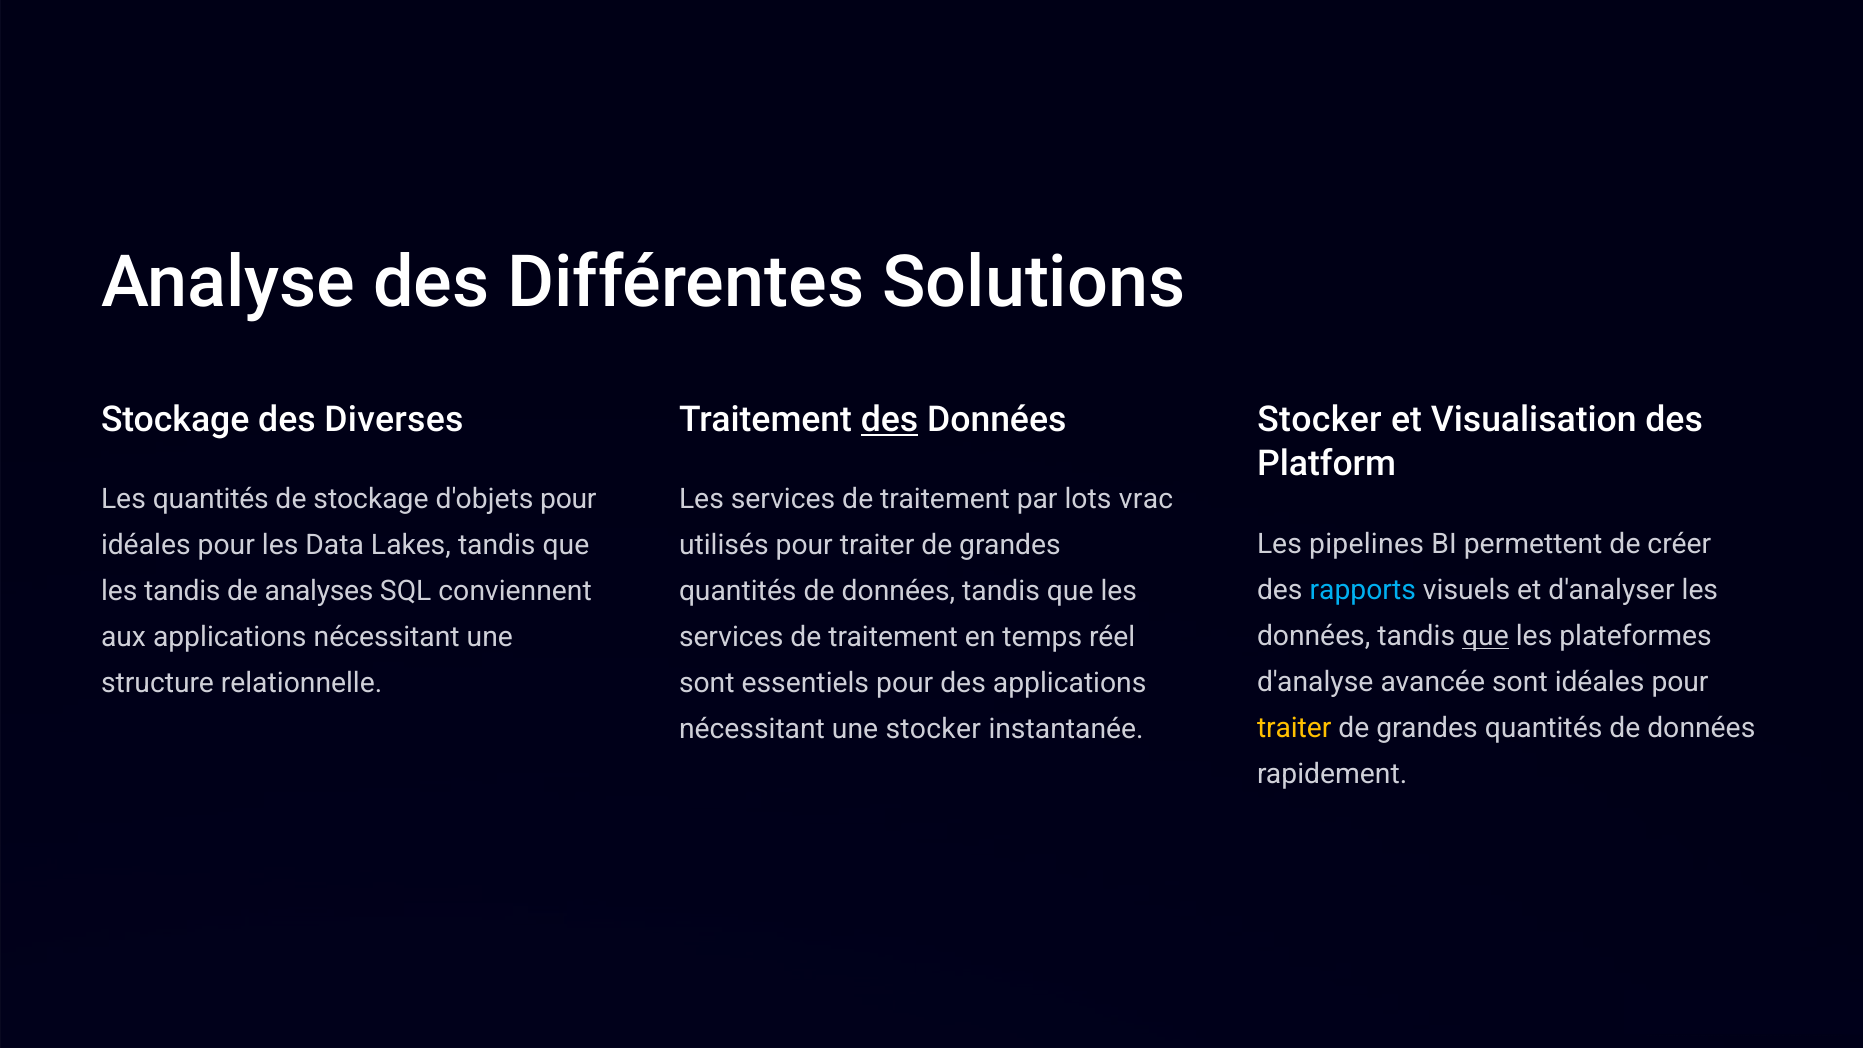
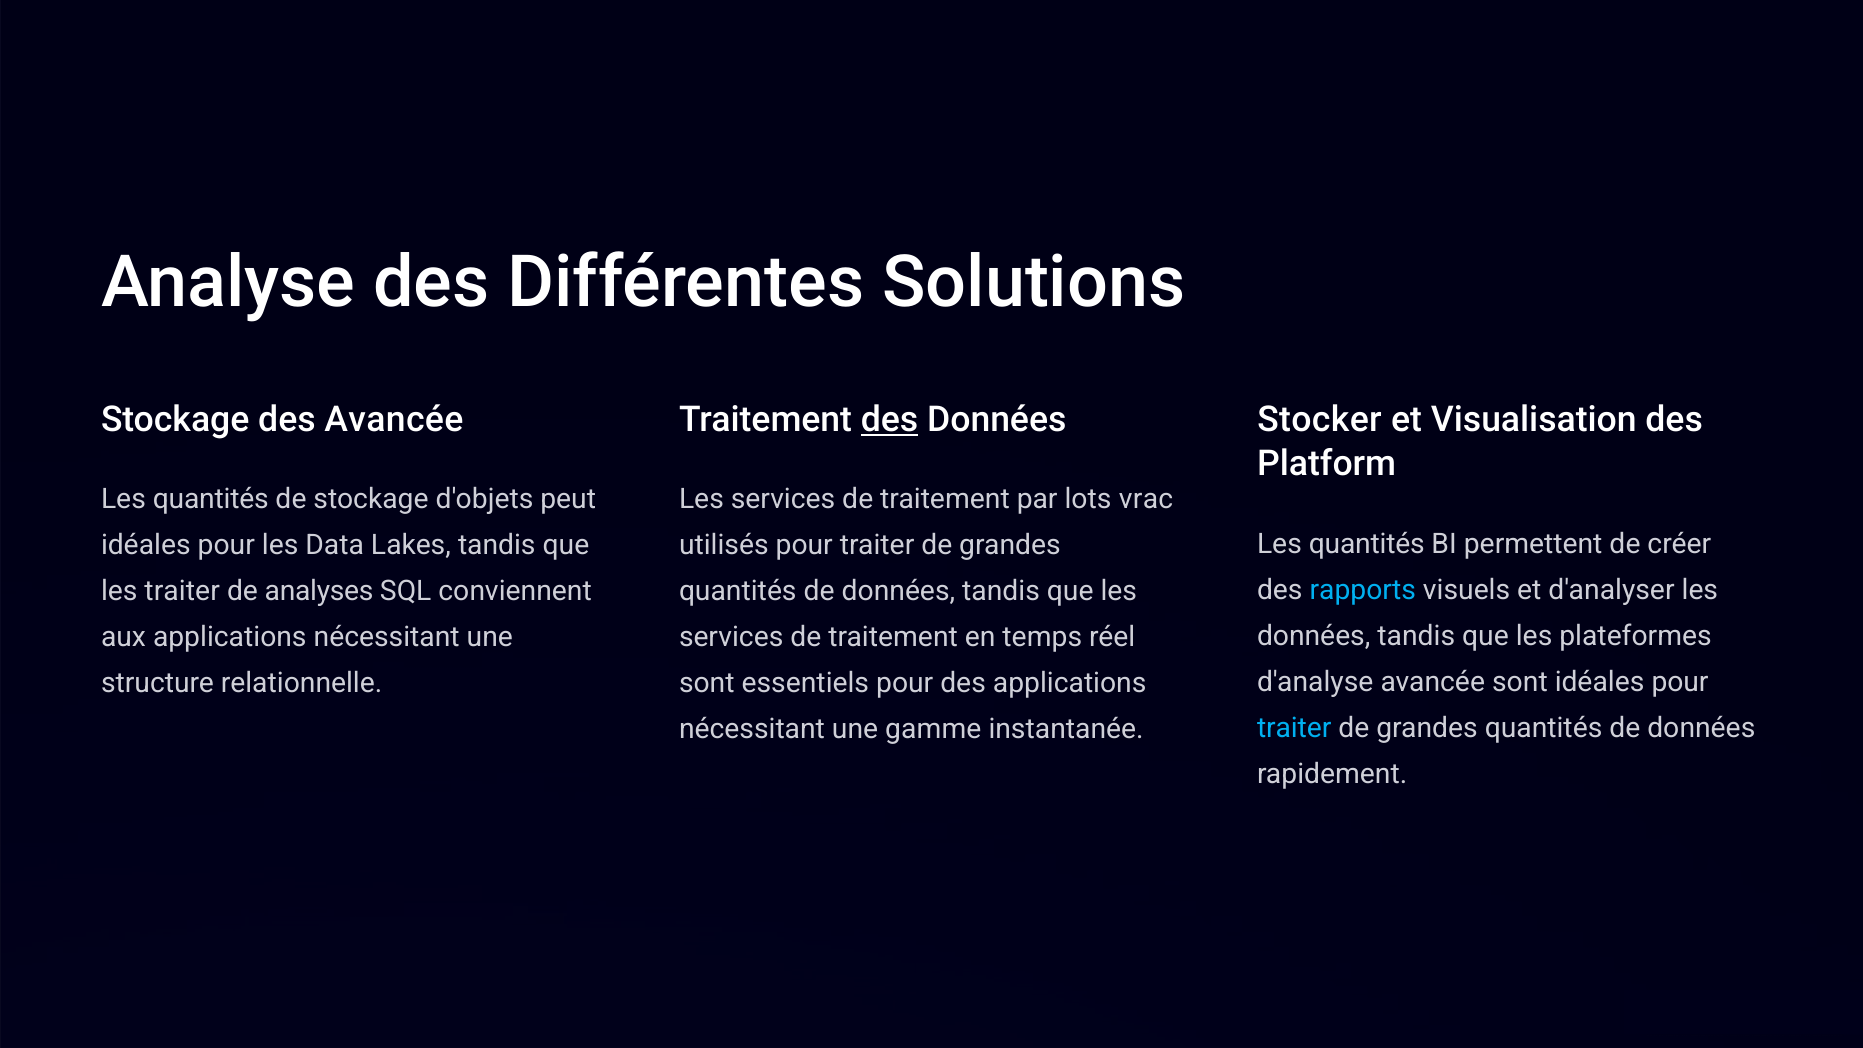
des Diverses: Diverses -> Avancée
d'objets pour: pour -> peut
pipelines at (1367, 544): pipelines -> quantités
les tandis: tandis -> traiter
que at (1485, 636) underline: present -> none
traiter at (1294, 728) colour: yellow -> light blue
une stocker: stocker -> gamme
